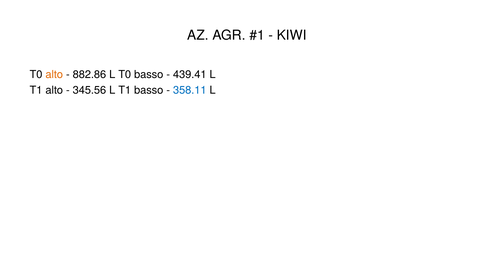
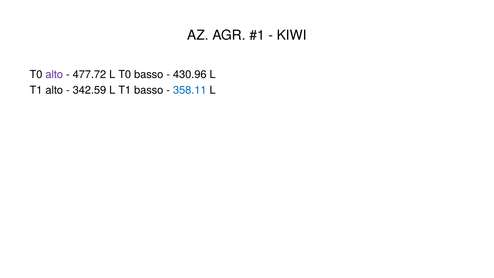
alto at (54, 75) colour: orange -> purple
882.86: 882.86 -> 477.72
439.41: 439.41 -> 430.96
345.56: 345.56 -> 342.59
